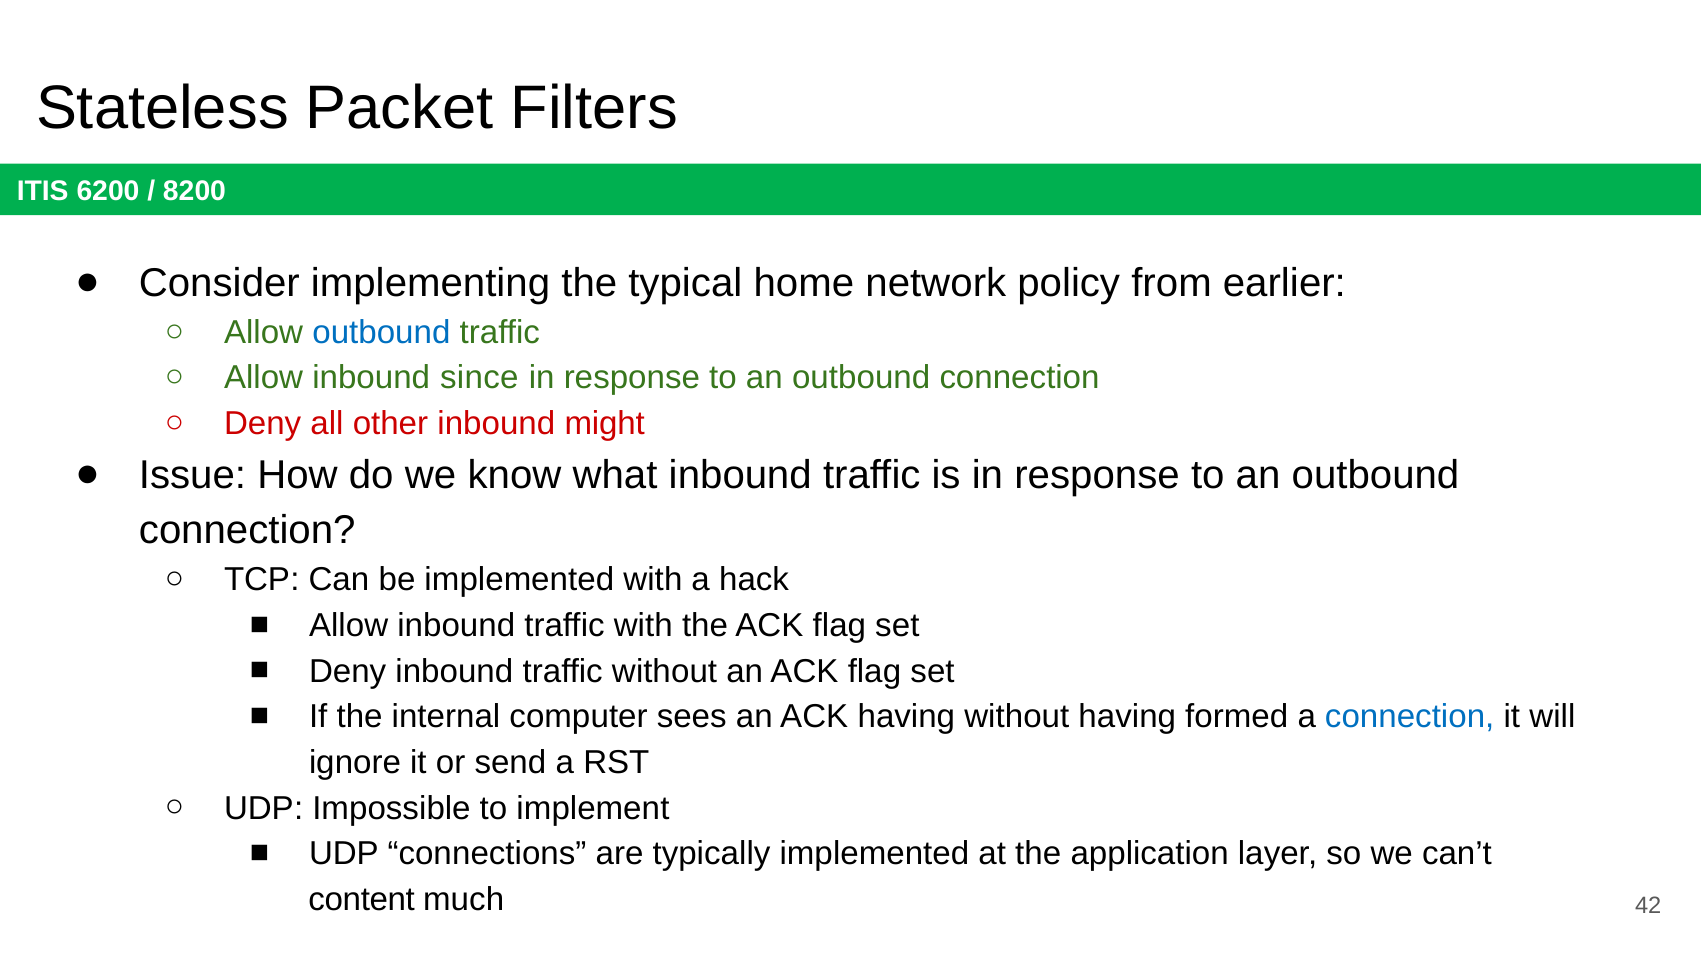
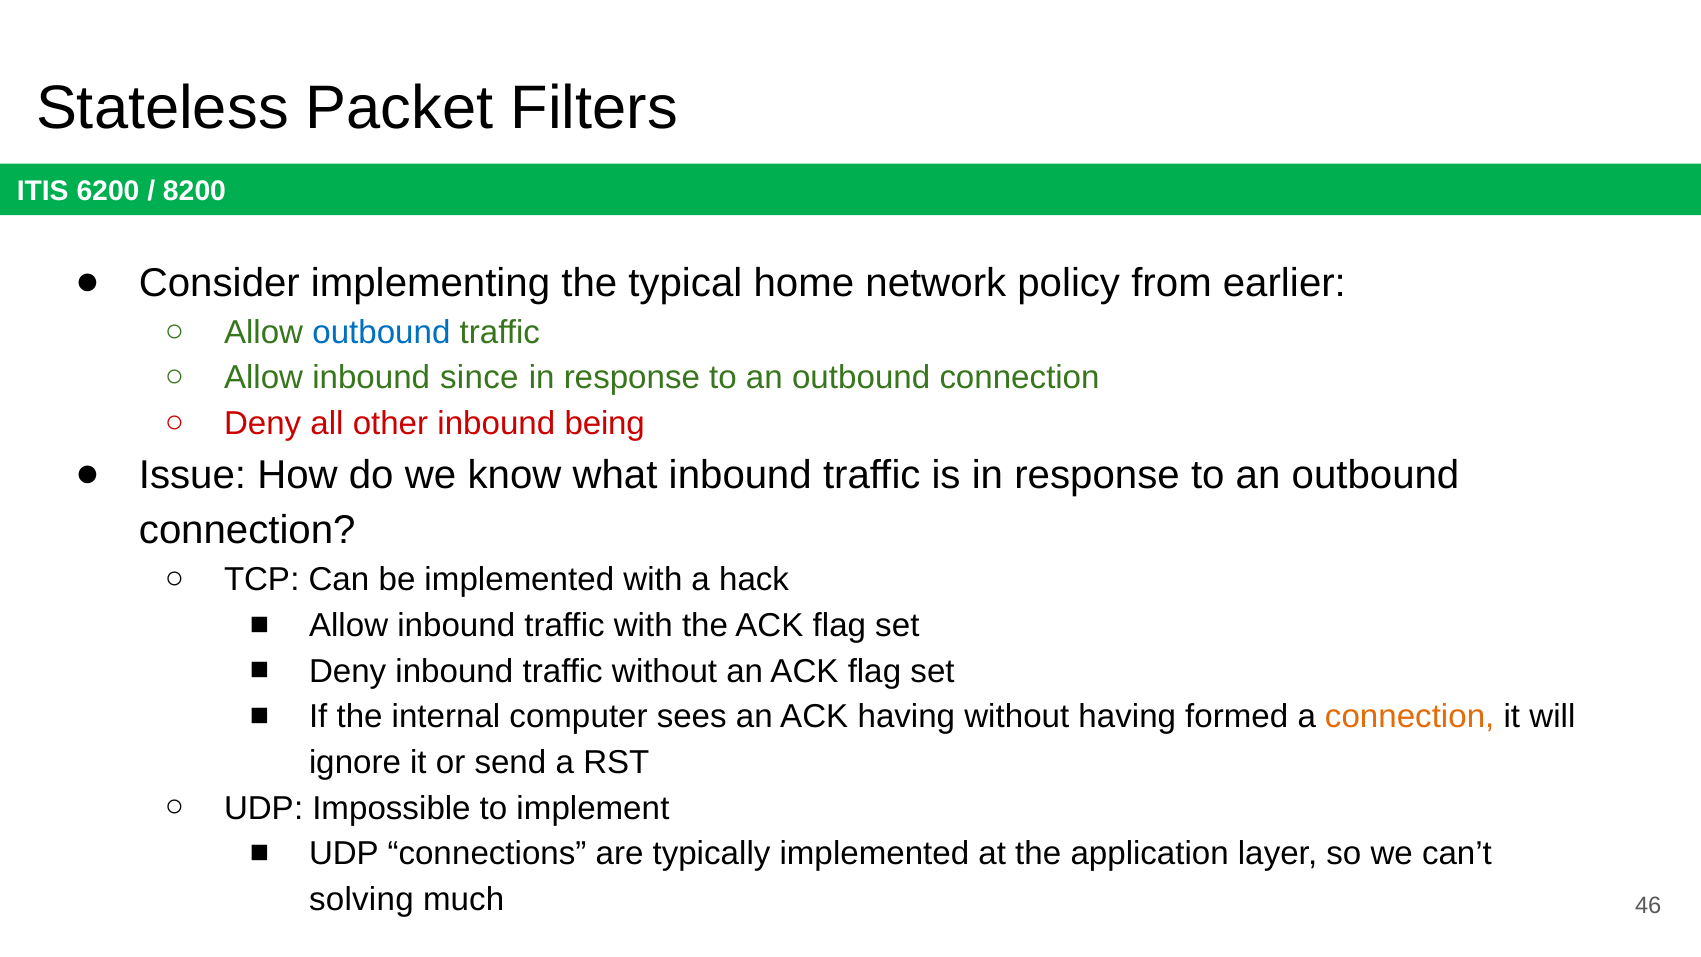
might: might -> being
connection at (1410, 717) colour: blue -> orange
content: content -> solving
42: 42 -> 46
